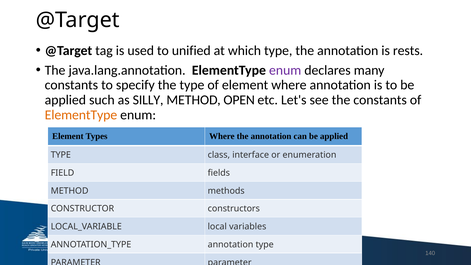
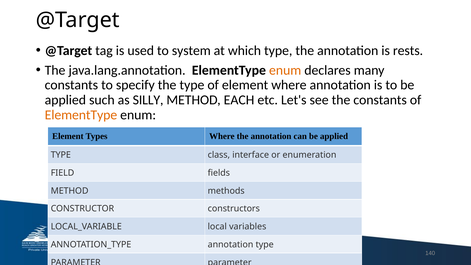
unified: unified -> system
enum at (285, 70) colour: purple -> orange
OPEN: OPEN -> EACH
